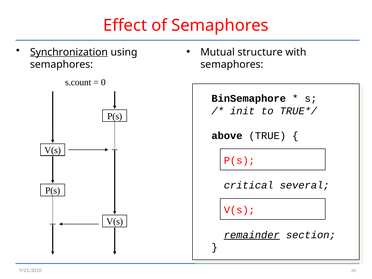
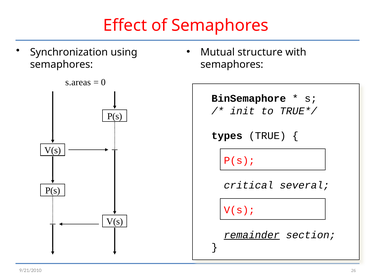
Synchronization underline: present -> none
s.count: s.count -> s.areas
above: above -> types
